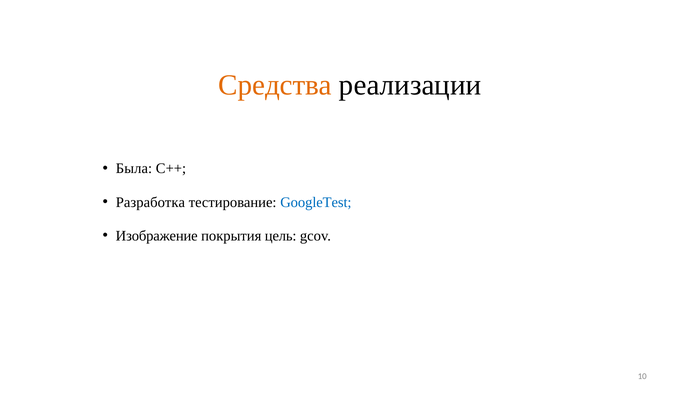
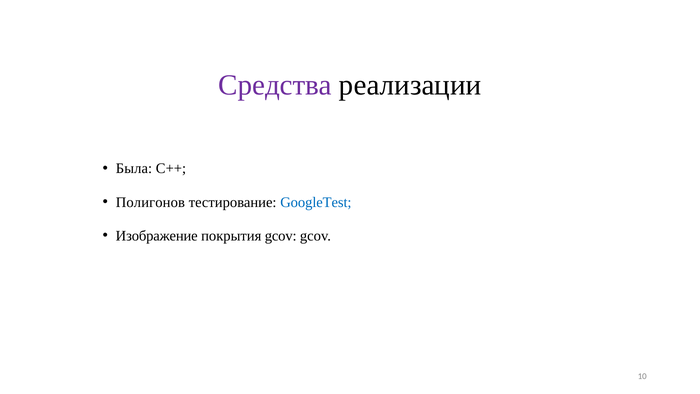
Средства colour: orange -> purple
Разработка: Разработка -> Полигонов
покрытия цель: цель -> gcov
